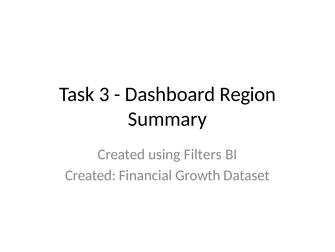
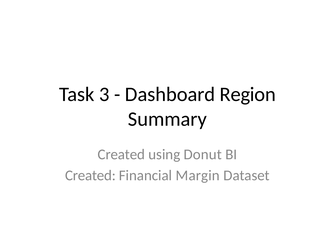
Filters: Filters -> Donut
Growth: Growth -> Margin
